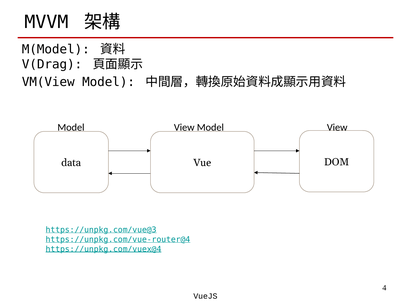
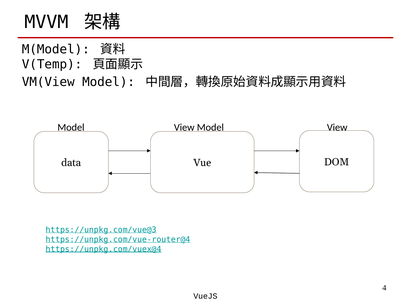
V(Drag: V(Drag -> V(Temp
